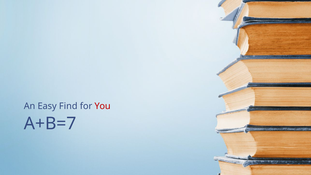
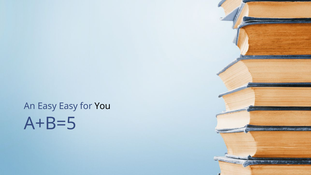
Easy Find: Find -> Easy
You colour: red -> black
A+B=7: A+B=7 -> A+B=5
